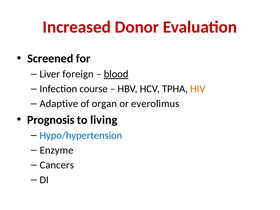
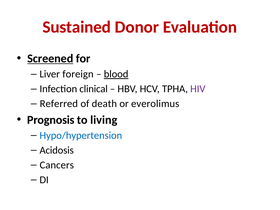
Increased: Increased -> Sustained
Screened underline: none -> present
course: course -> clinical
HIV colour: orange -> purple
Adaptive: Adaptive -> Referred
organ: organ -> death
Enzyme: Enzyme -> Acidosis
